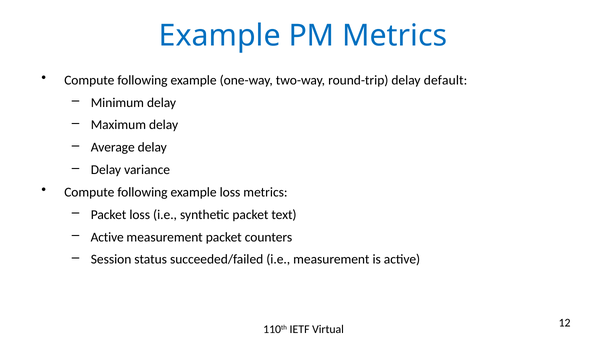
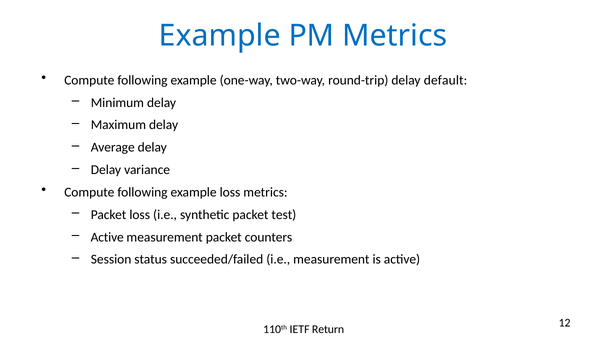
text: text -> test
Virtual: Virtual -> Return
